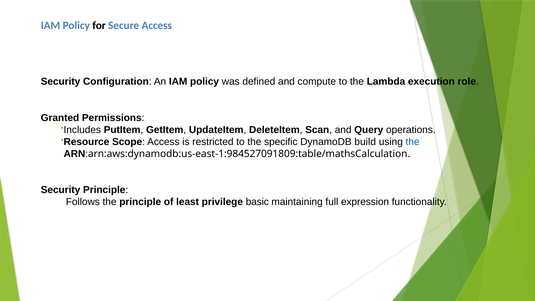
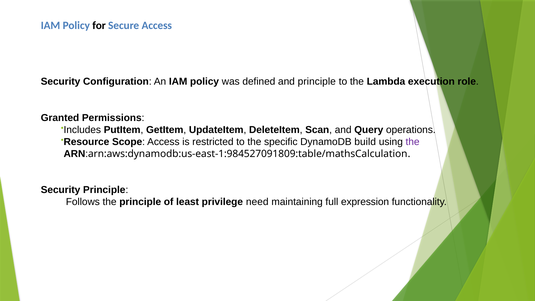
and compute: compute -> principle
the at (413, 142) colour: blue -> purple
basic: basic -> need
